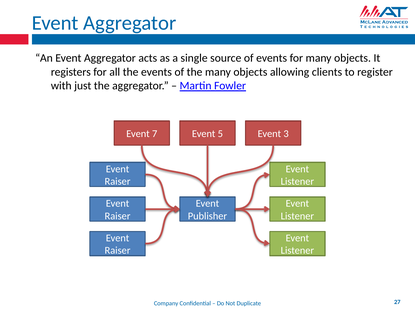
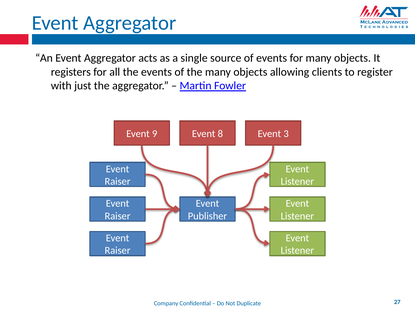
7: 7 -> 9
5: 5 -> 8
